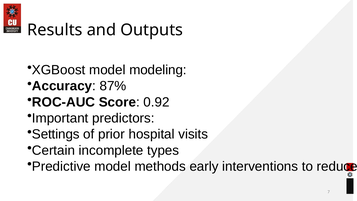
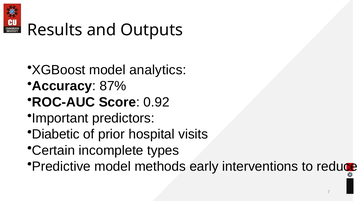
modeling: modeling -> analytics
Settings: Settings -> Diabetic
